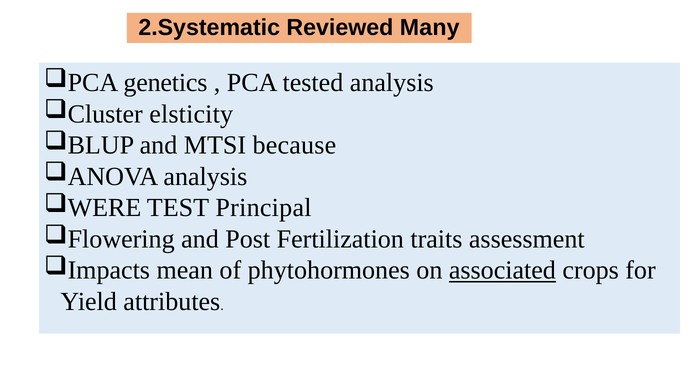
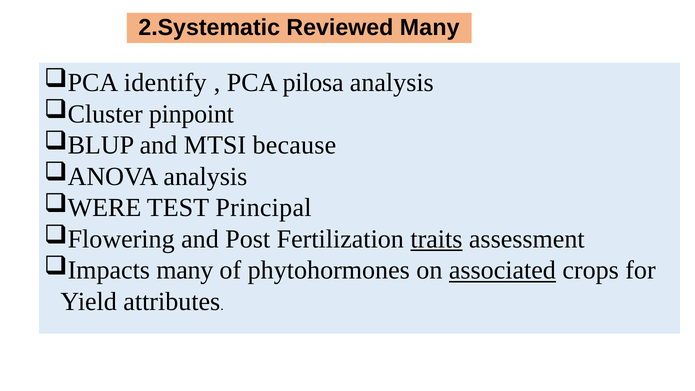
genetics: genetics -> identify
tested: tested -> pilosa
elsticity: elsticity -> pinpoint
traits underline: none -> present
Impacts mean: mean -> many
